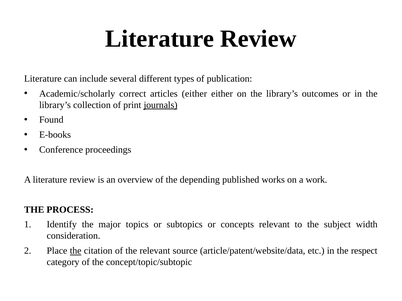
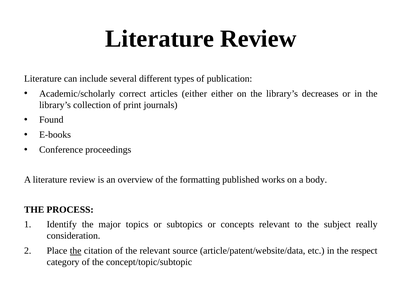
outcomes: outcomes -> decreases
journals underline: present -> none
depending: depending -> formatting
work: work -> body
width: width -> really
